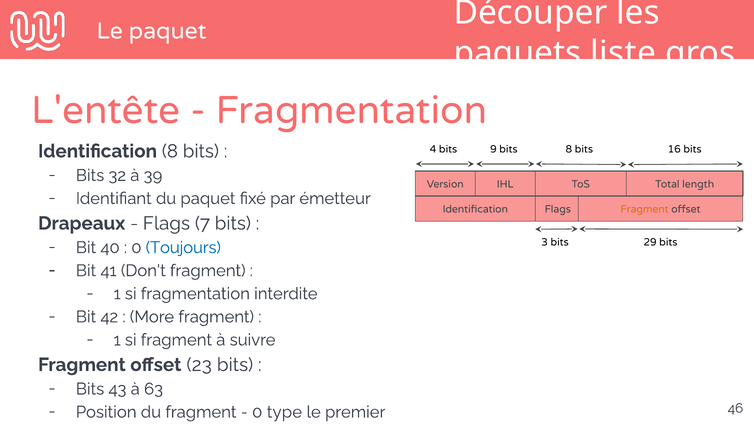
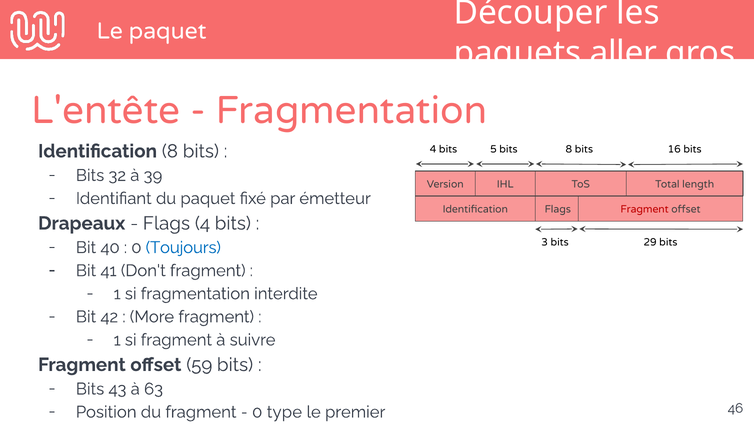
liste: liste -> aller
9: 9 -> 5
Fragment at (645, 210) colour: orange -> red
Flags 7: 7 -> 4
23: 23 -> 59
